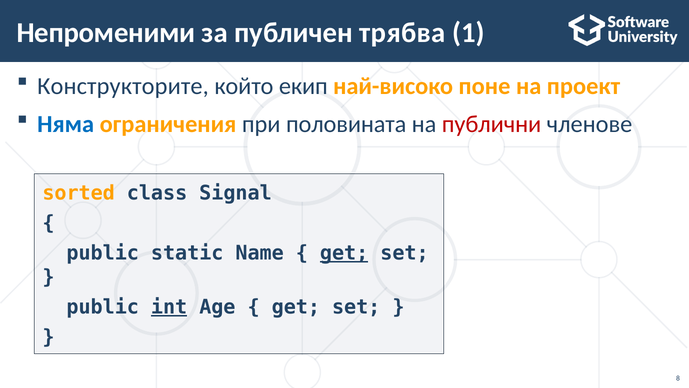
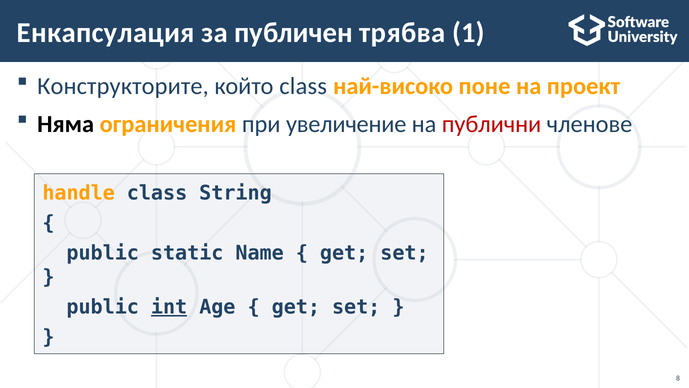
Непроменими: Непроменими -> Енкапсулация
който екип: екип -> class
Няма colour: blue -> black
половината: половината -> увеличение
sorted: sorted -> handle
Signal: Signal -> String
get at (344, 253) underline: present -> none
